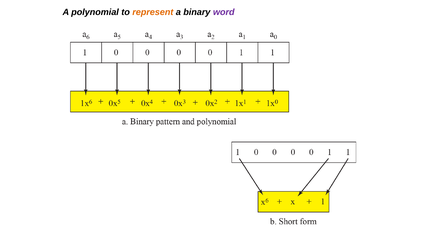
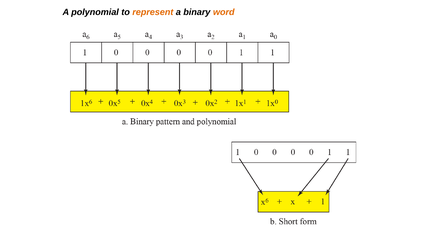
word colour: purple -> orange
